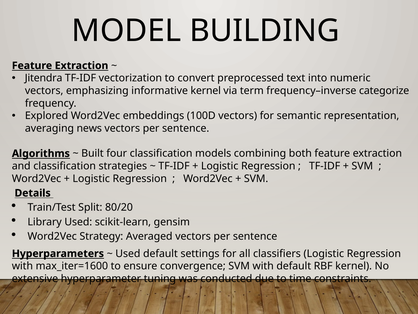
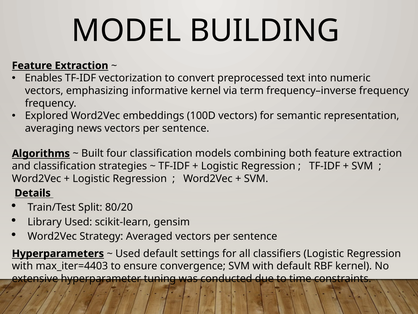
Jitendra: Jitendra -> Enables
frequency–inverse categorize: categorize -> frequency
max_iter=1600: max_iter=1600 -> max_iter=4403
